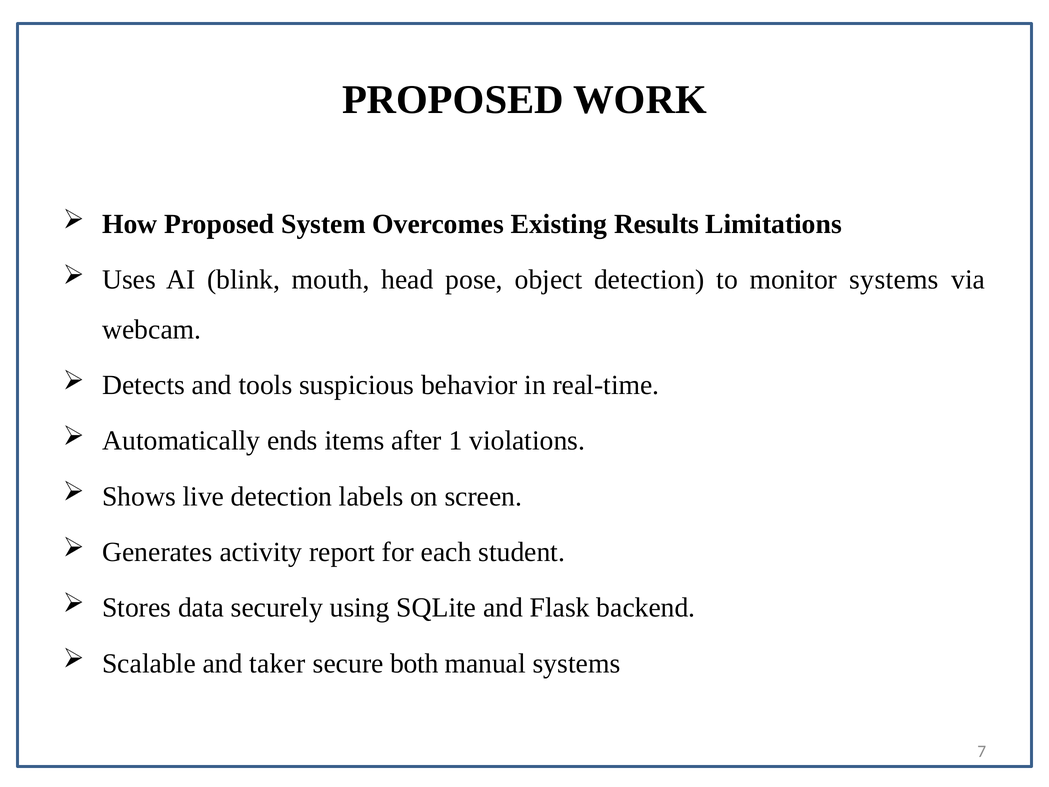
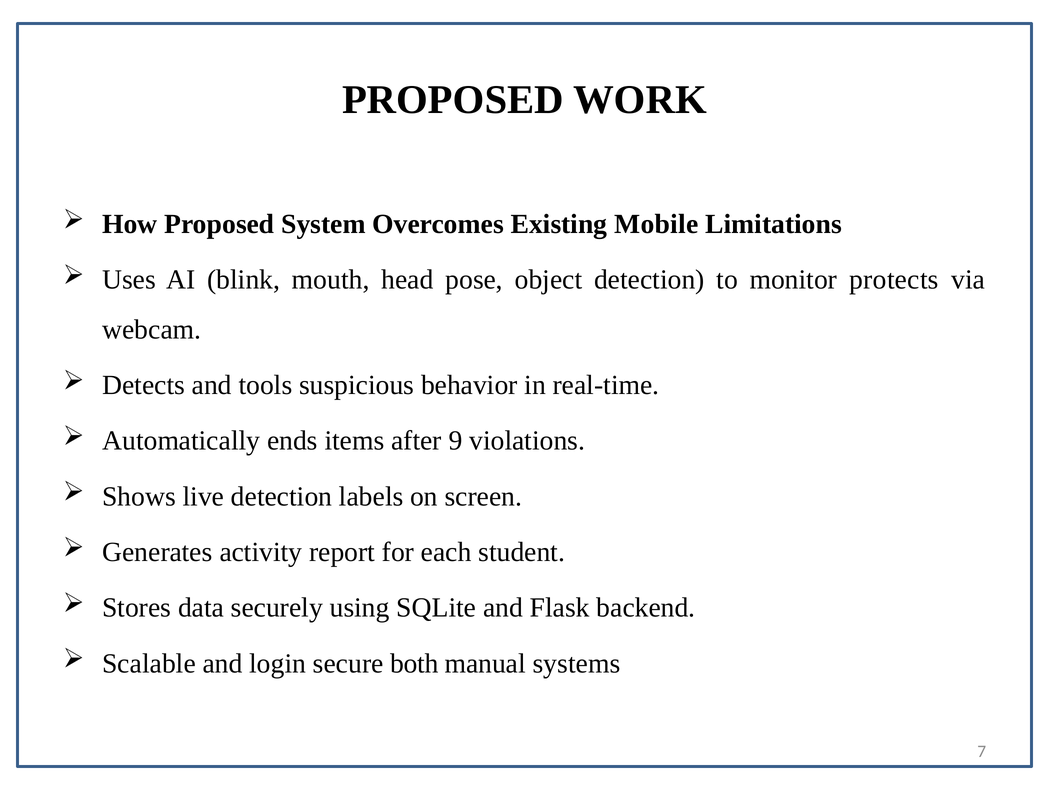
Results: Results -> Mobile
monitor systems: systems -> protects
1: 1 -> 9
taker: taker -> login
